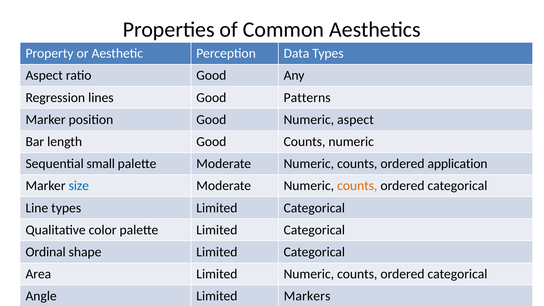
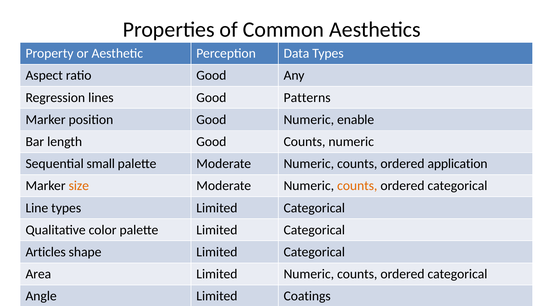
Numeric aspect: aspect -> enable
size colour: blue -> orange
Ordinal: Ordinal -> Articles
Markers: Markers -> Coatings
